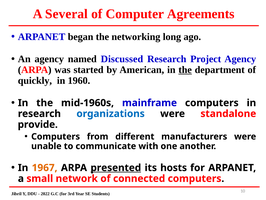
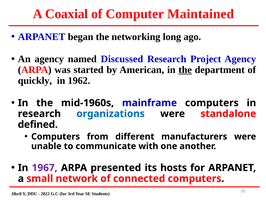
Several: Several -> Coaxial
Agreements: Agreements -> Maintained
1960: 1960 -> 1962
provide: provide -> defined
1967 colour: orange -> purple
presented underline: present -> none
